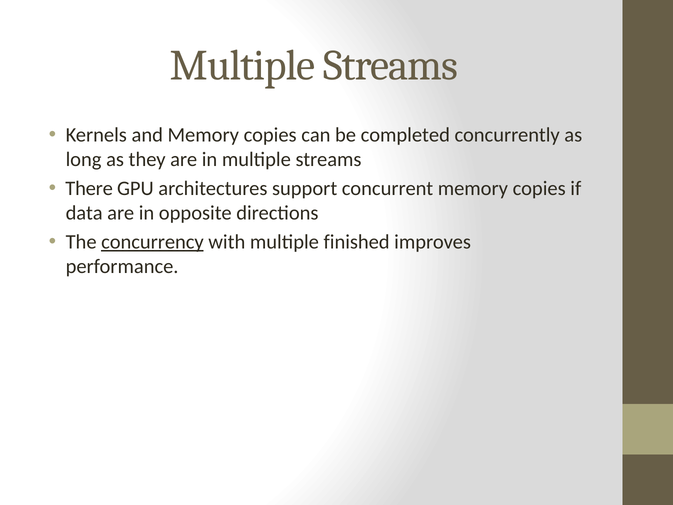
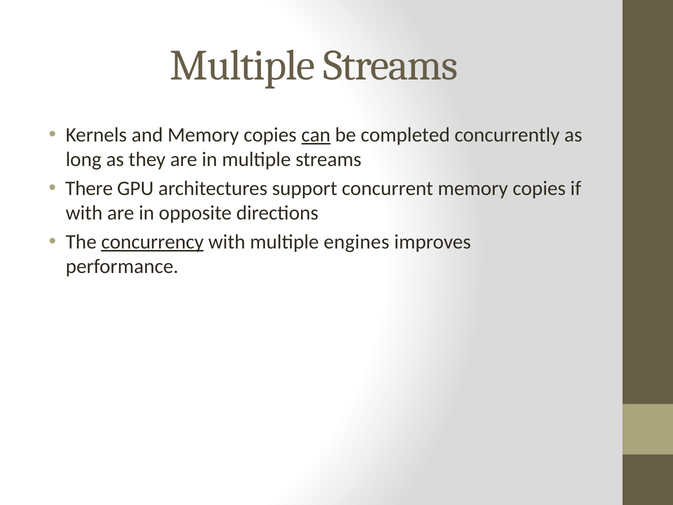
can underline: none -> present
data at (84, 213): data -> with
finished: finished -> engines
